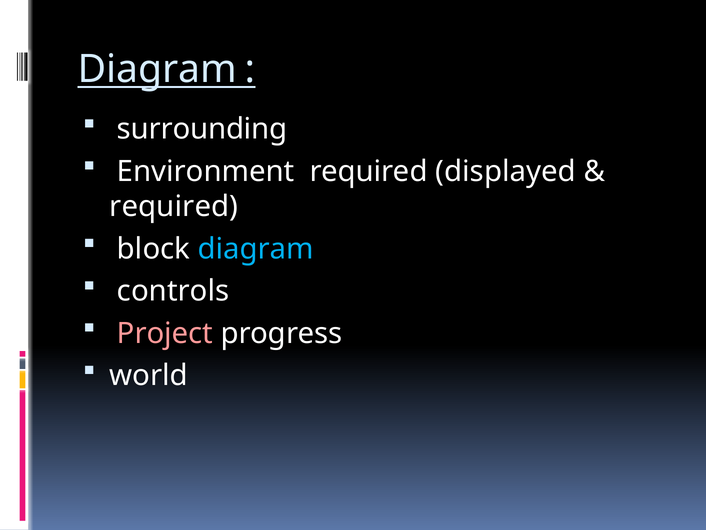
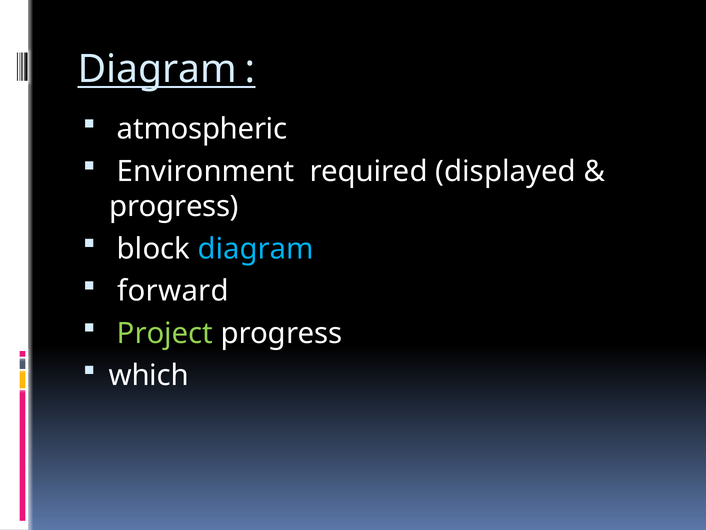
surrounding: surrounding -> atmospheric
required at (174, 207): required -> progress
controls: controls -> forward
Project colour: pink -> light green
world: world -> which
